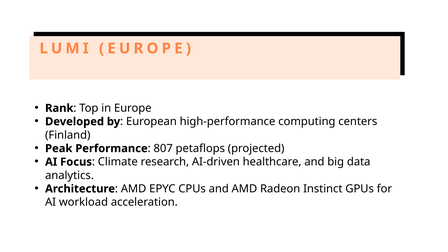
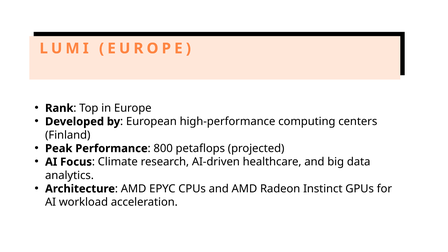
807: 807 -> 800
